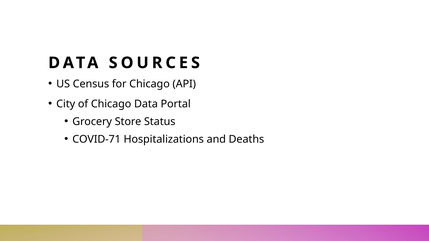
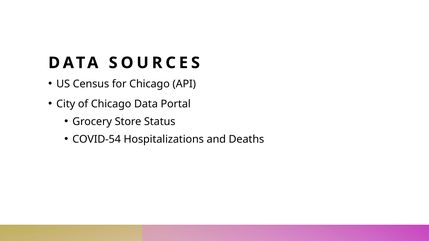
COVID-71: COVID-71 -> COVID-54
